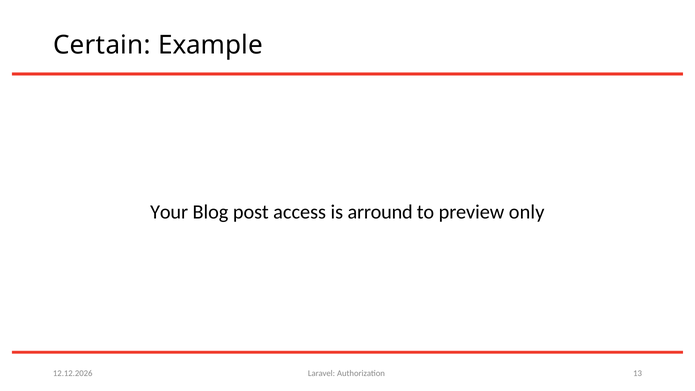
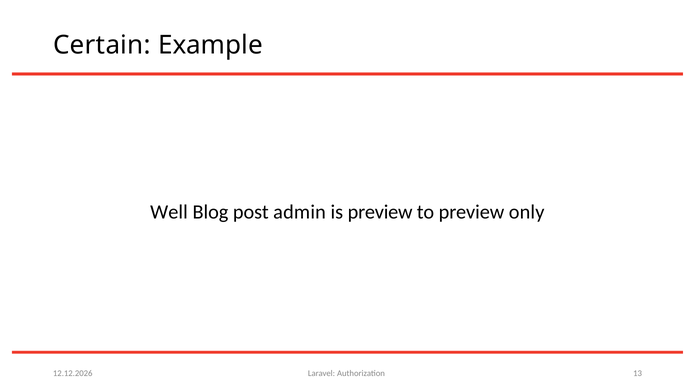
Your: Your -> Well
access: access -> admin
is arround: arround -> preview
